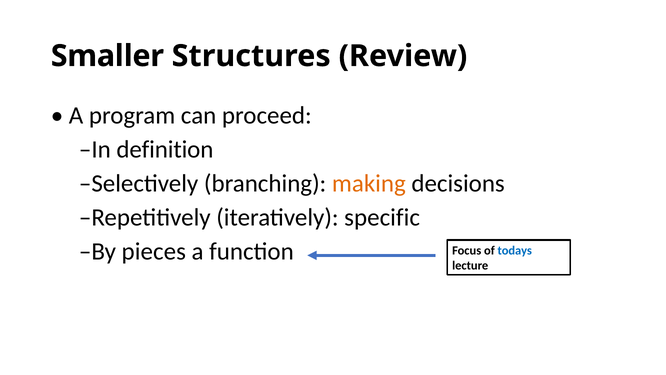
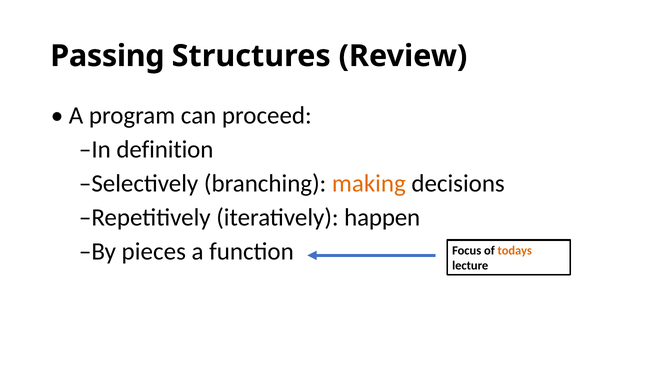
Smaller: Smaller -> Passing
specific: specific -> happen
todays colour: blue -> orange
